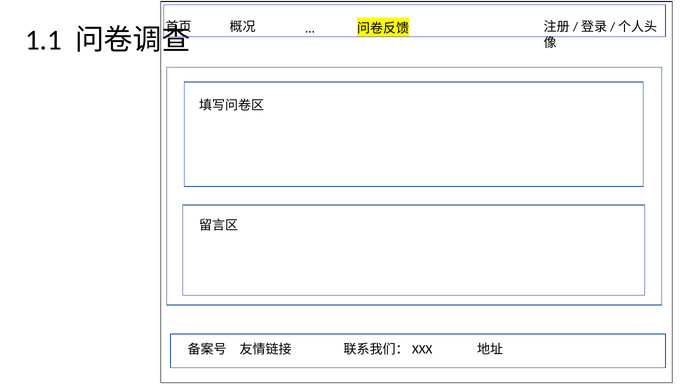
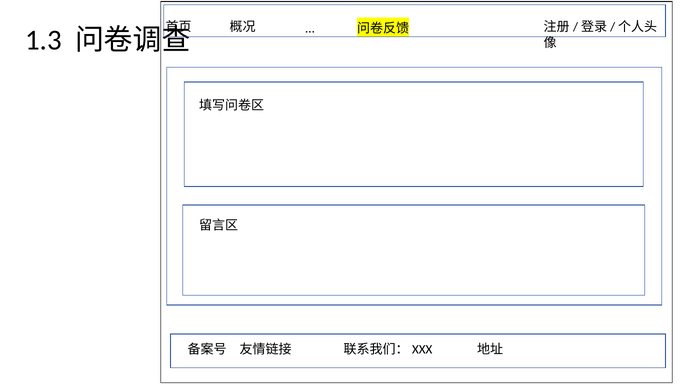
1.1: 1.1 -> 1.3
